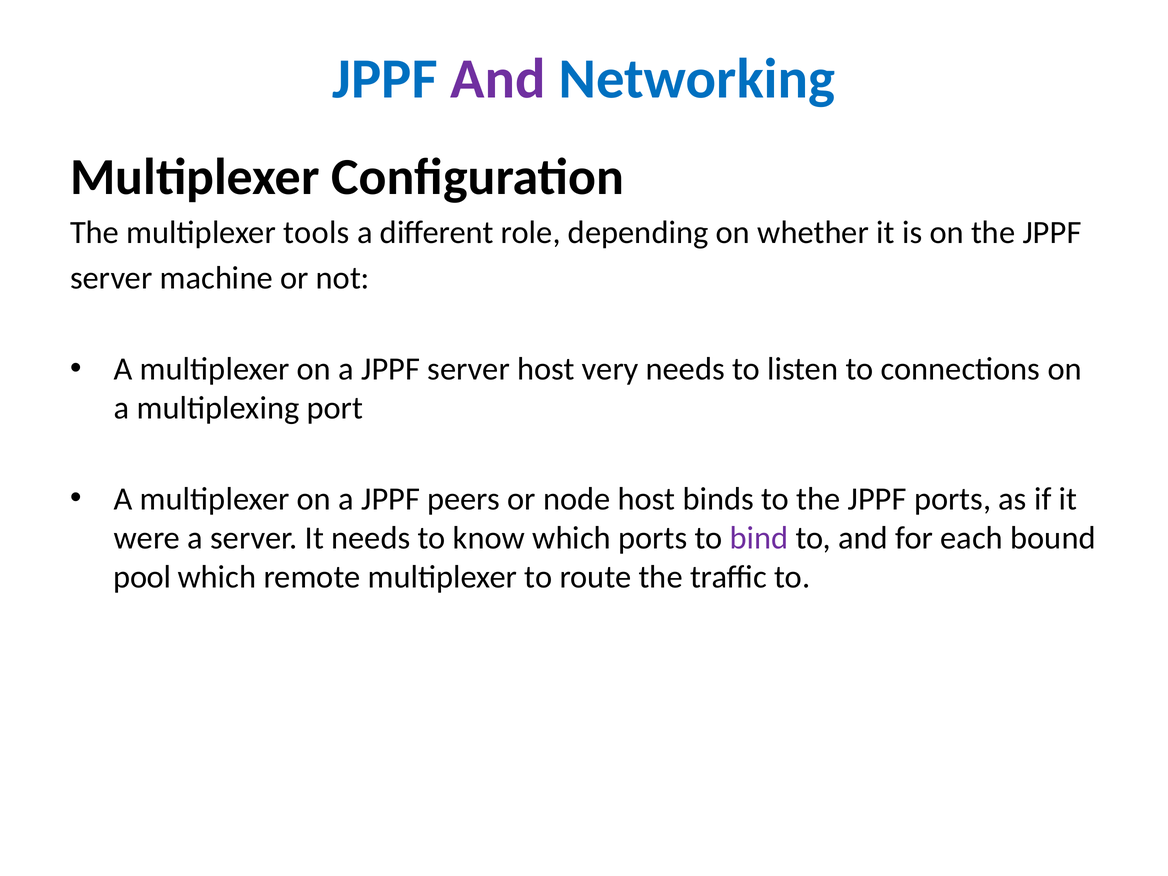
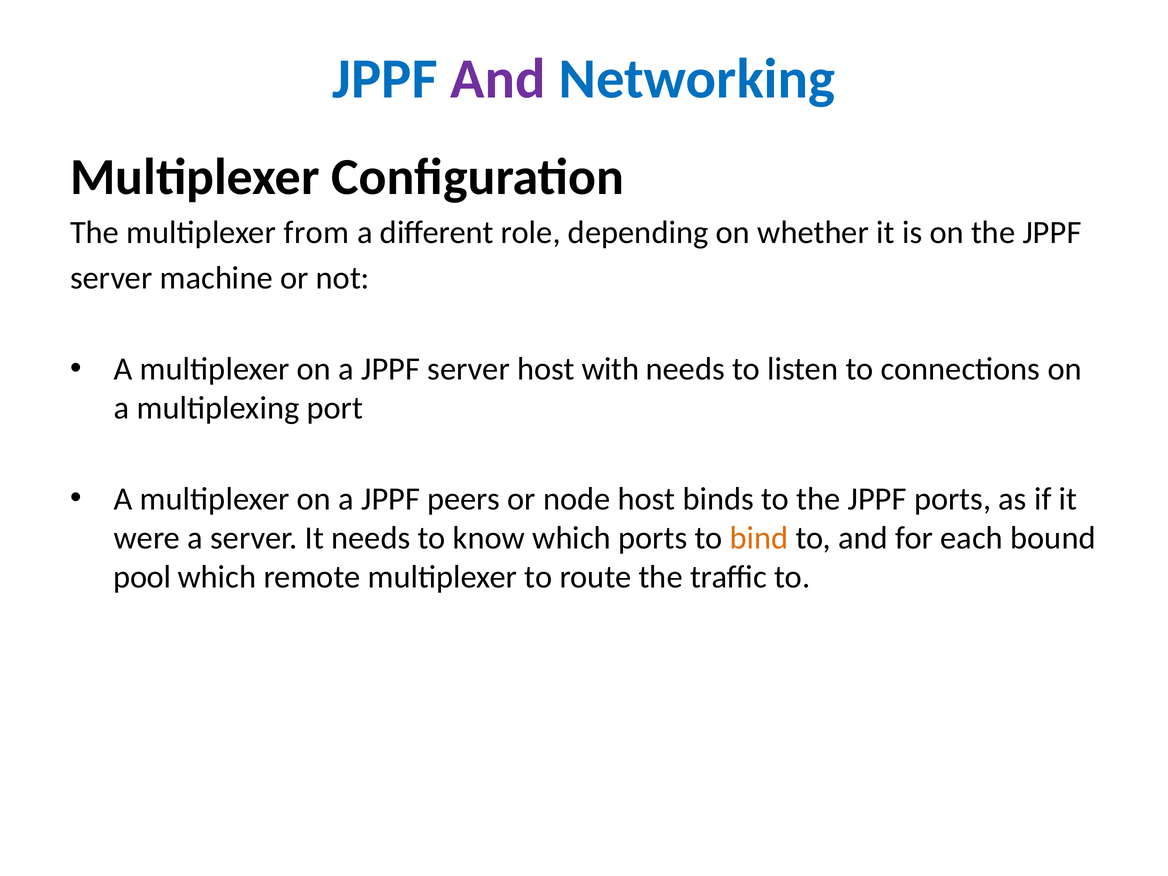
tools: tools -> from
very: very -> with
bind colour: purple -> orange
